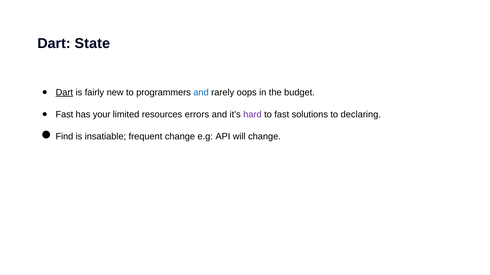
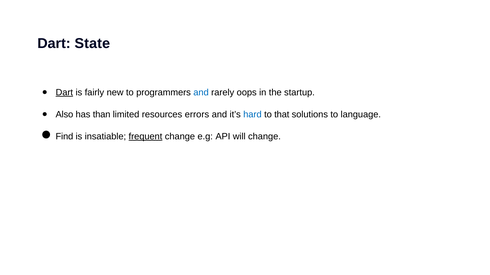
budget: budget -> startup
Fast at (64, 115): Fast -> Also
your: your -> than
hard colour: purple -> blue
to fast: fast -> that
declaring: declaring -> language
frequent underline: none -> present
